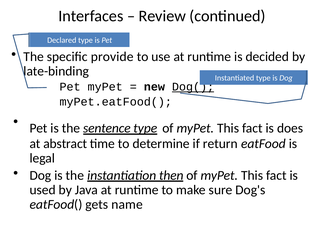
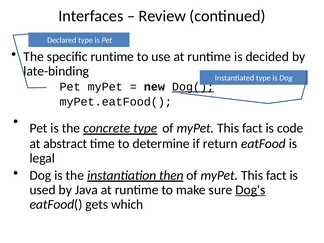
specific provide: provide -> runtime
sentence: sentence -> concrete
does: does -> code
Dog's underline: none -> present
name: name -> which
